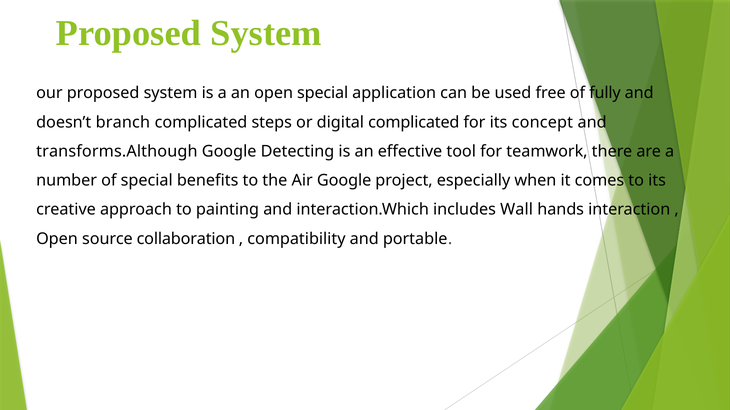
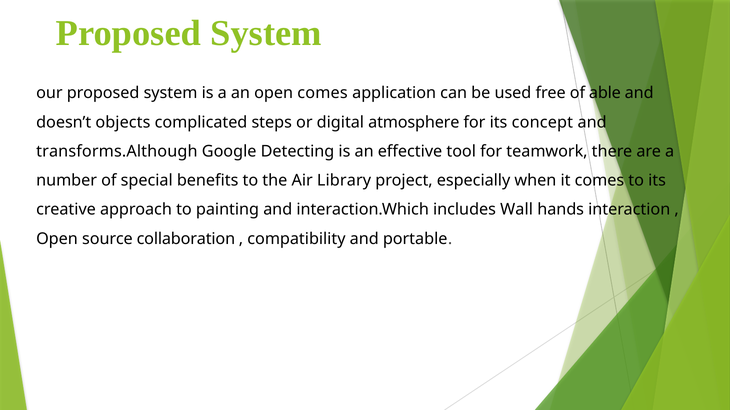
open special: special -> comes
fully: fully -> able
branch: branch -> objects
digital complicated: complicated -> atmosphere
Air Google: Google -> Library
